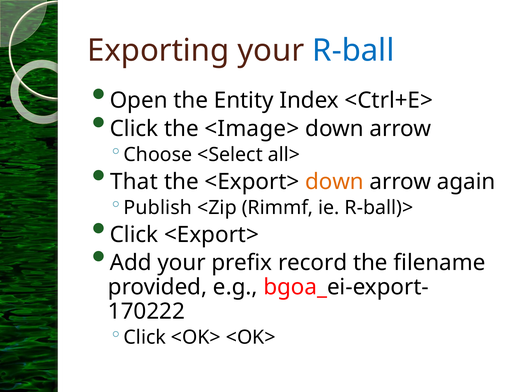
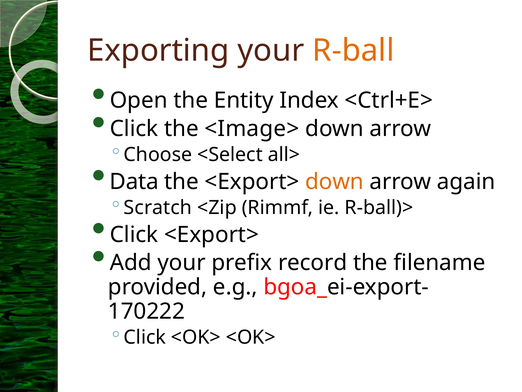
R-ball colour: blue -> orange
That: That -> Data
Publish: Publish -> Scratch
